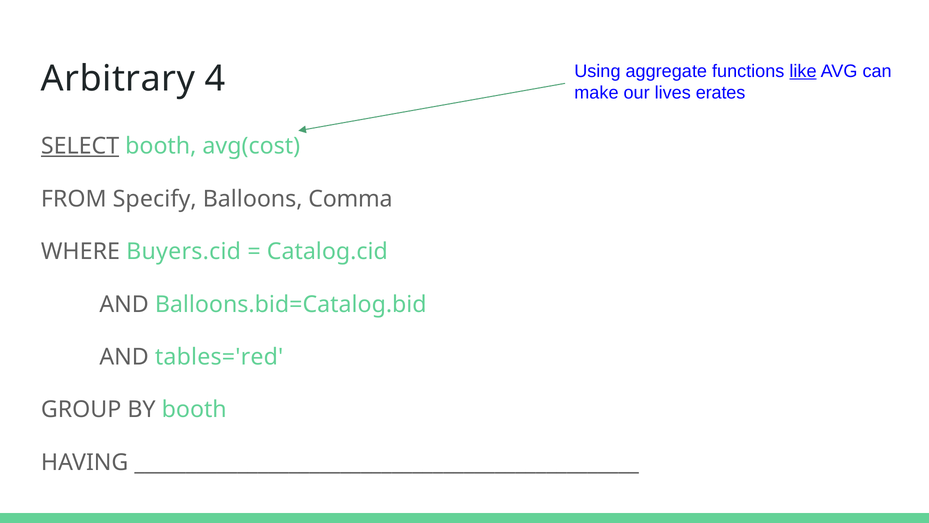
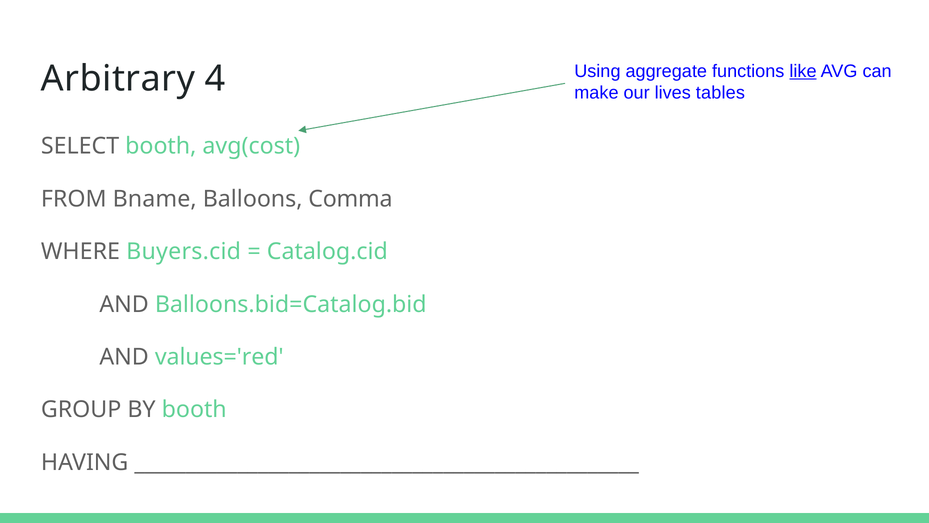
erates: erates -> tables
SELECT underline: present -> none
Specify: Specify -> Bname
tables='red: tables='red -> values='red
